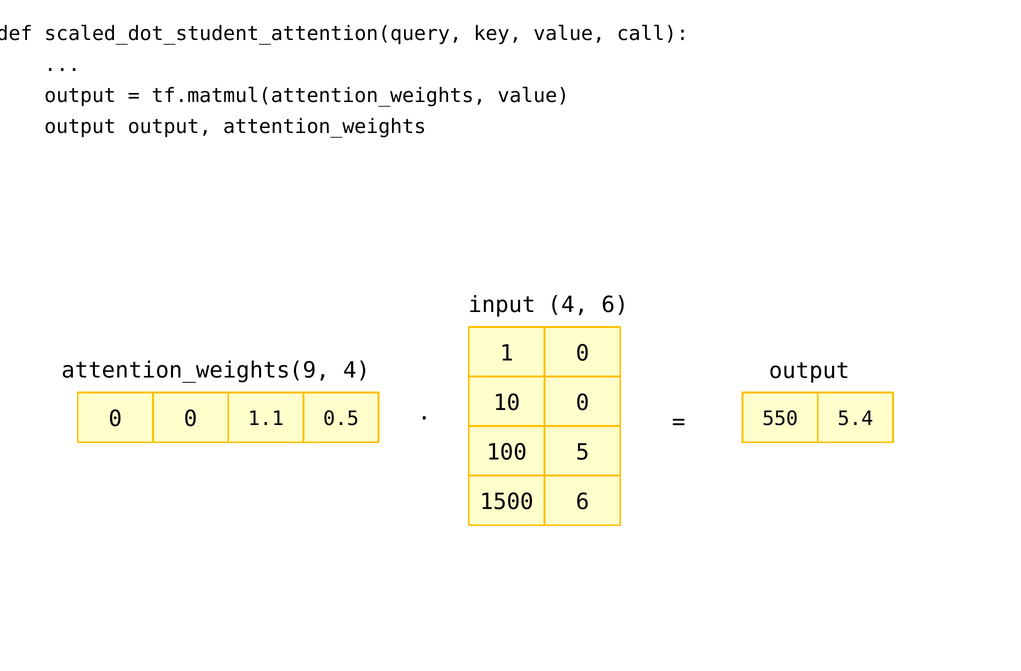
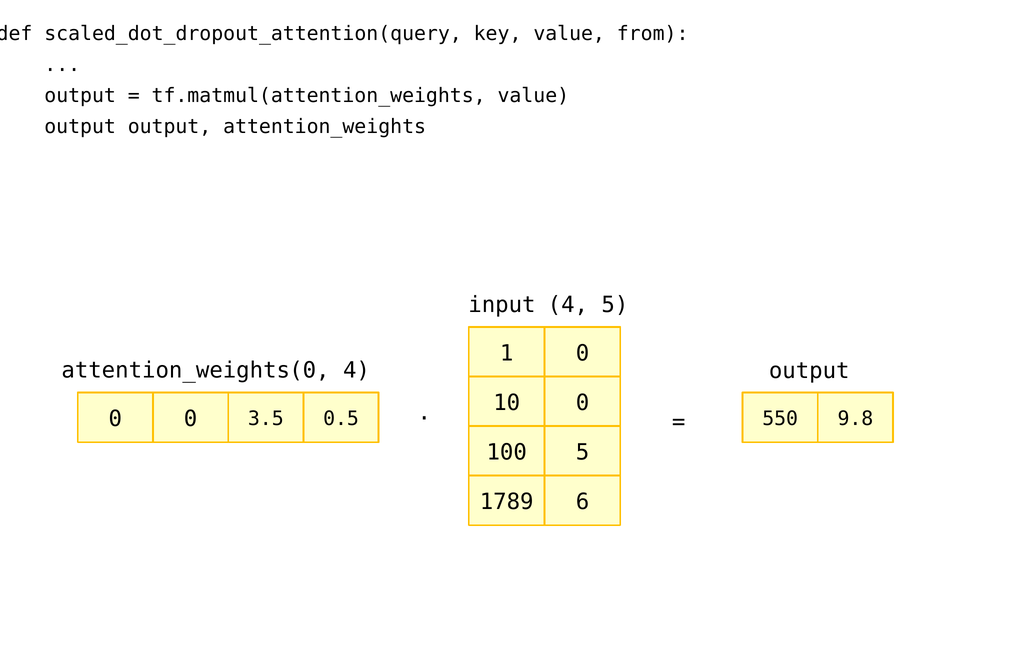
scaled_dot_student_attention(query: scaled_dot_student_attention(query -> scaled_dot_dropout_attention(query
call: call -> from
4 6: 6 -> 5
9 at (309, 370): 9 -> 0
1.1: 1.1 -> 3.5
5.4: 5.4 -> 9.8
1500: 1500 -> 1789
